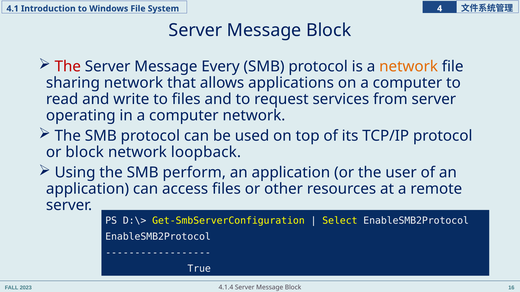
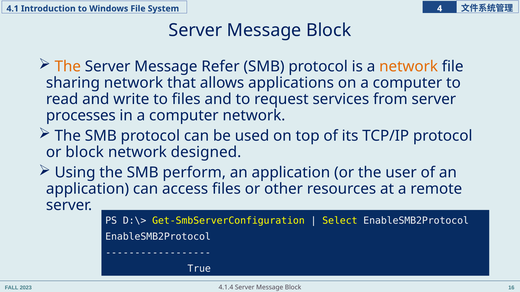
The at (68, 66) colour: red -> orange
Every: Every -> Refer
operating: operating -> processes
loopback: loopback -> designed
